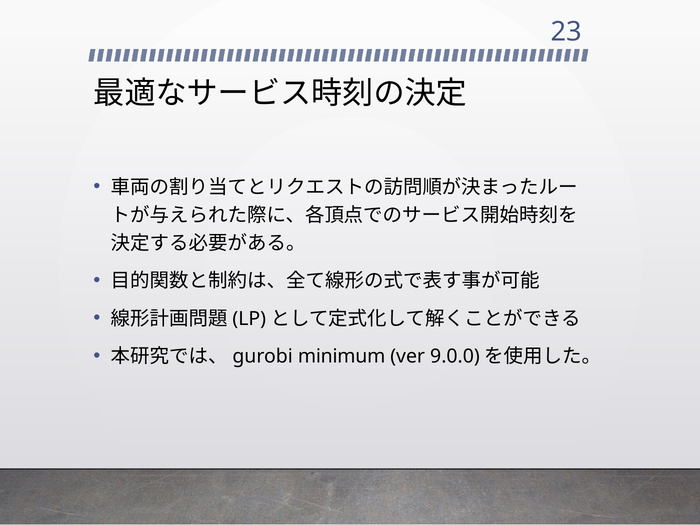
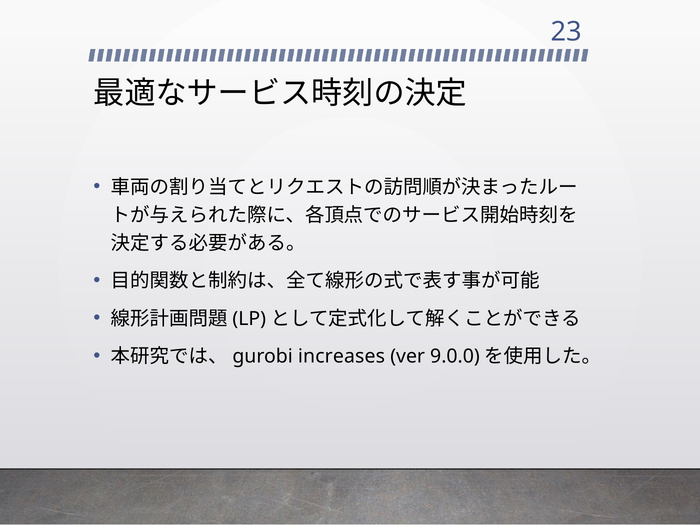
minimum: minimum -> increases
